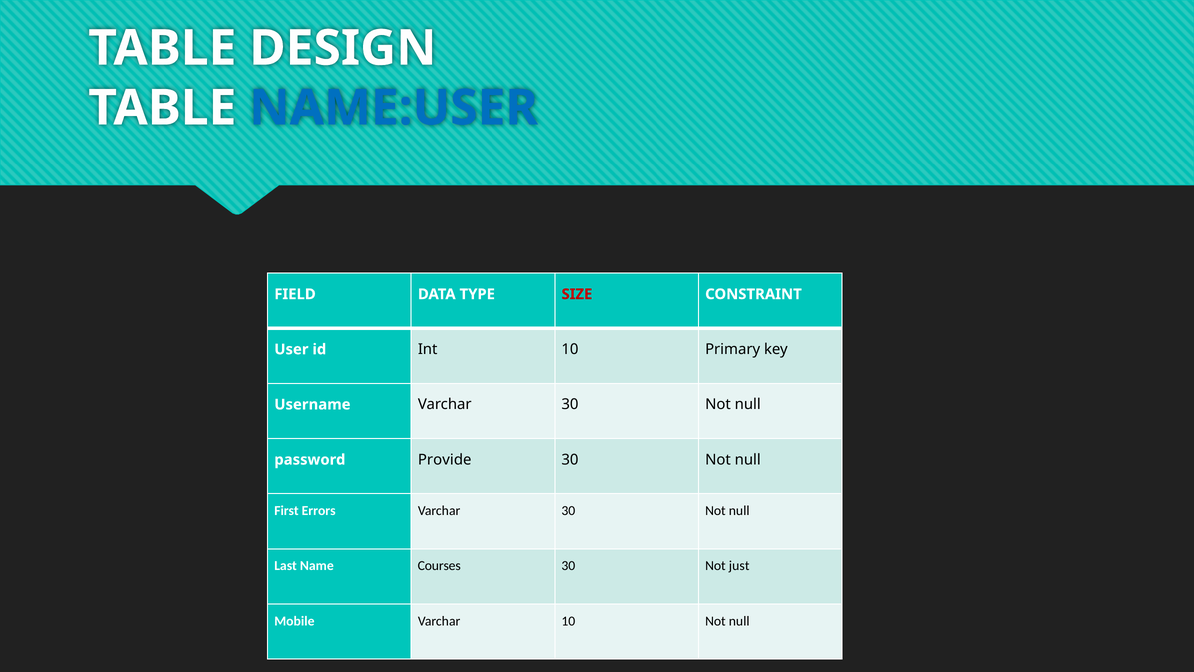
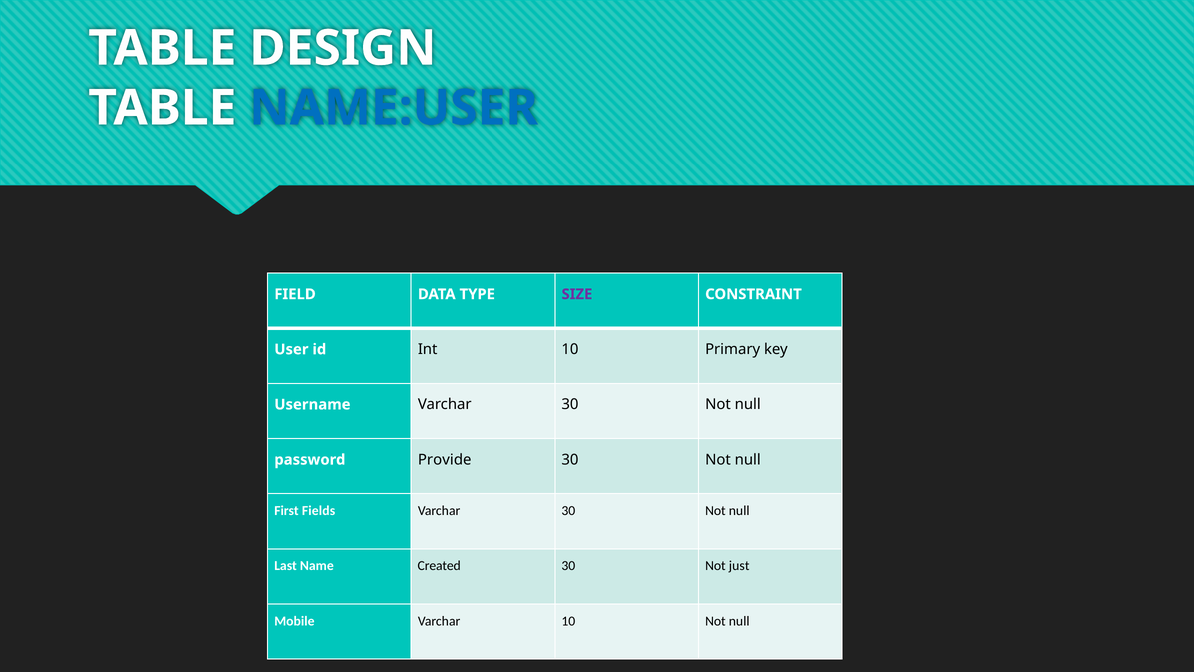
SIZE colour: red -> purple
Errors: Errors -> Fields
Courses: Courses -> Created
